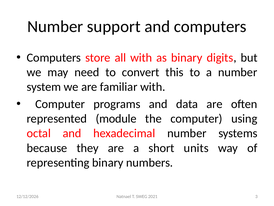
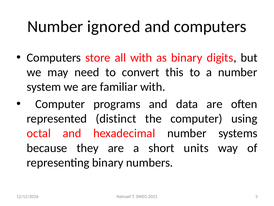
support: support -> ignored
module: module -> distinct
